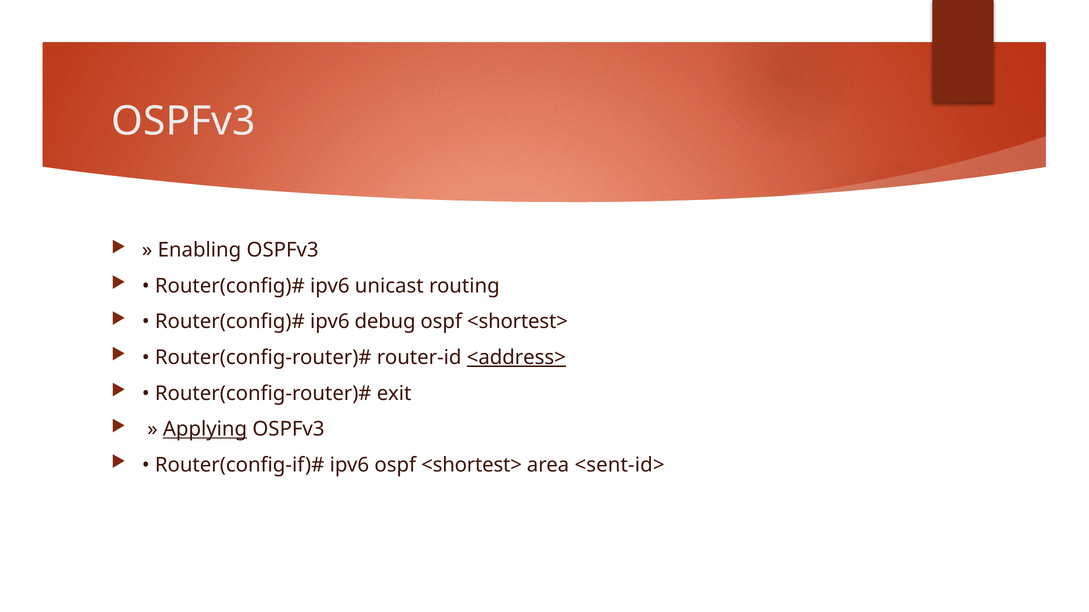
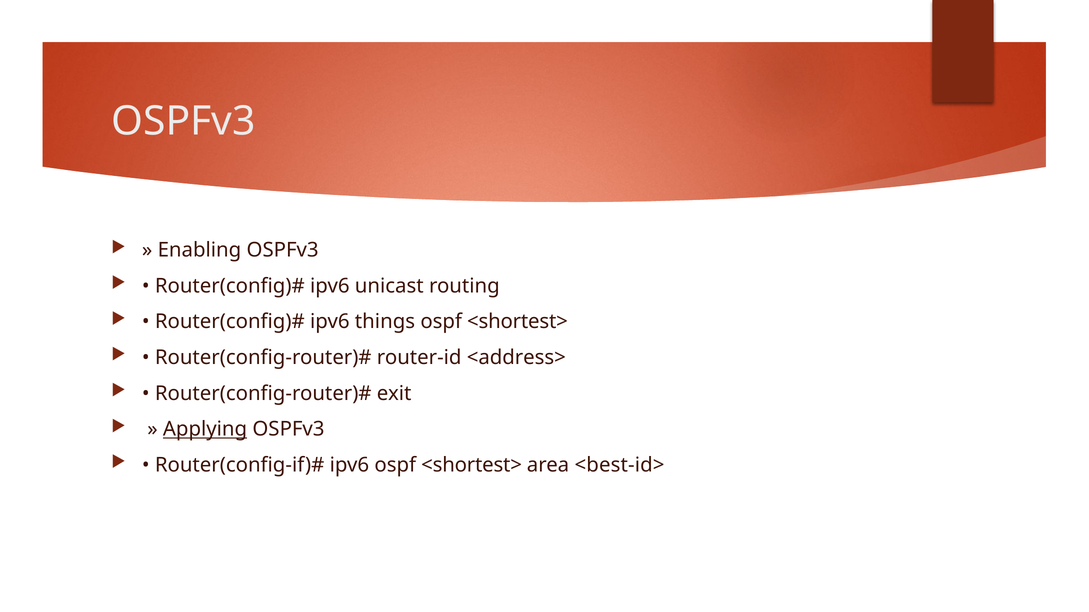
debug: debug -> things
<address> underline: present -> none
<sent-id>: <sent-id> -> <best-id>
